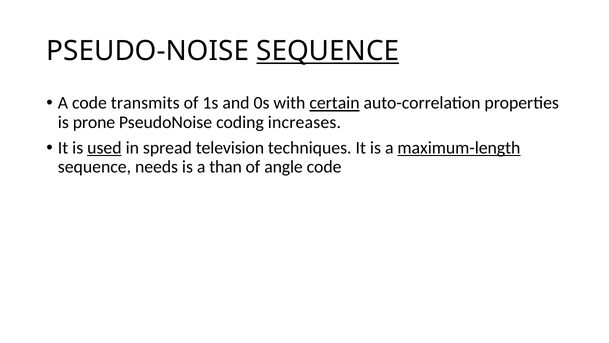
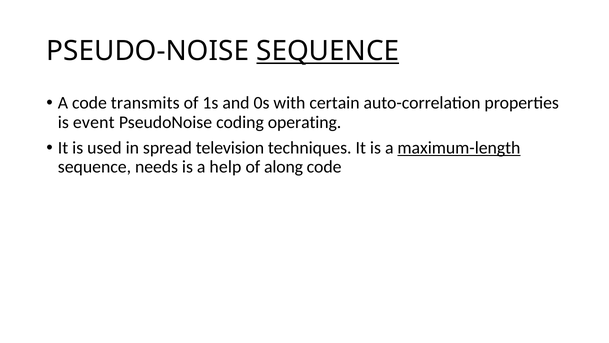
certain underline: present -> none
prone: prone -> event
increases: increases -> operating
used underline: present -> none
than: than -> help
angle: angle -> along
